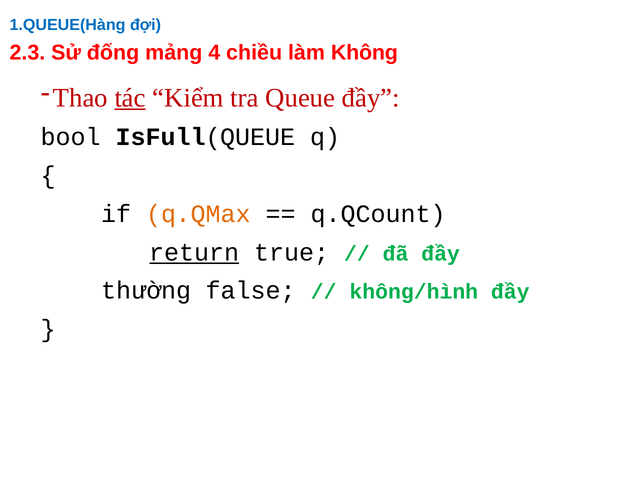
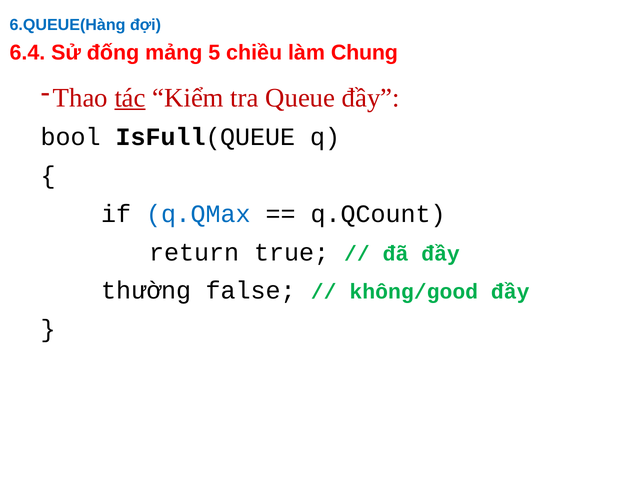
1.QUEUE(Hàng: 1.QUEUE(Hàng -> 6.QUEUE(Hàng
2.3: 2.3 -> 6.4
4: 4 -> 5
Không: Không -> Chung
q.QMax colour: orange -> blue
return underline: present -> none
không/hình: không/hình -> không/good
